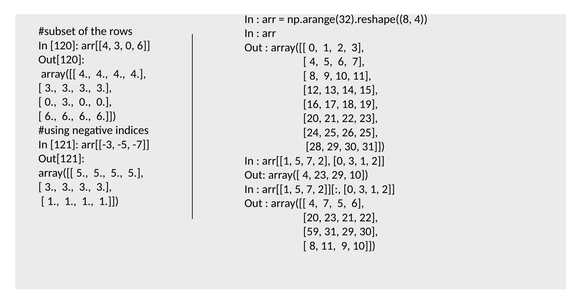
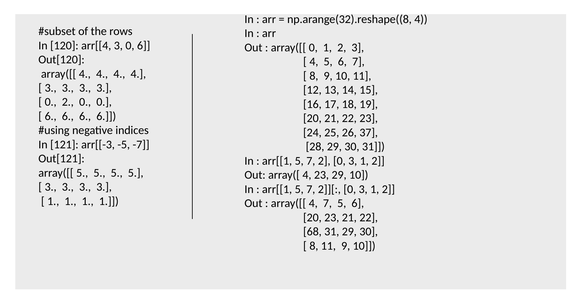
3 at (68, 102): 3 -> 2
26 25: 25 -> 37
59: 59 -> 68
